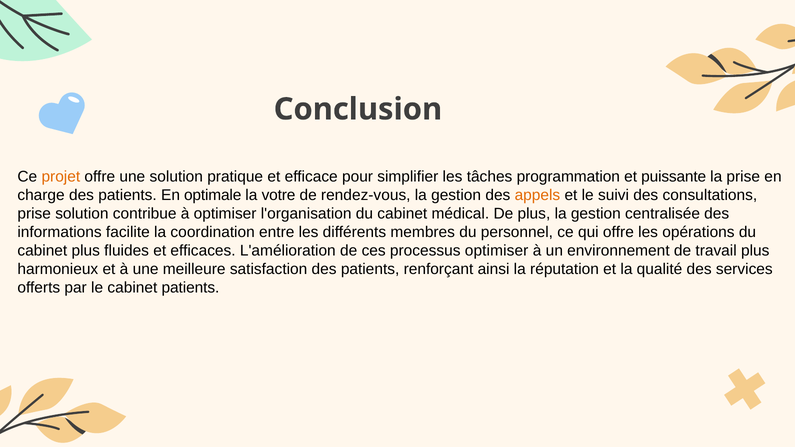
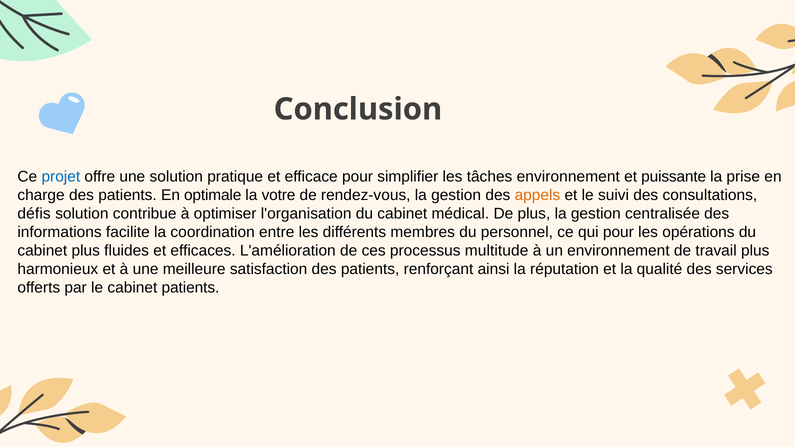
projet colour: orange -> blue
tâches programmation: programmation -> environnement
prise at (34, 214): prise -> défis
qui offre: offre -> pour
processus optimiser: optimiser -> multitude
